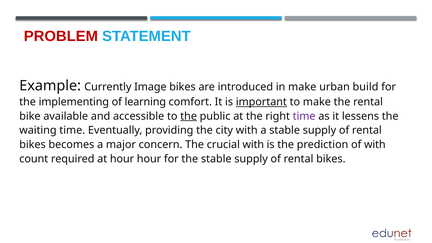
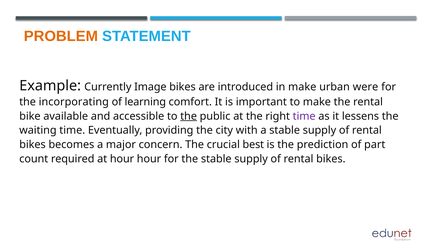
PROBLEM colour: red -> orange
build: build -> were
implementing: implementing -> incorporating
important underline: present -> none
crucial with: with -> best
of with: with -> part
